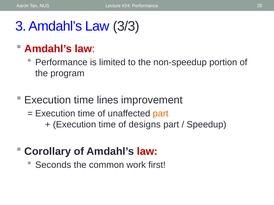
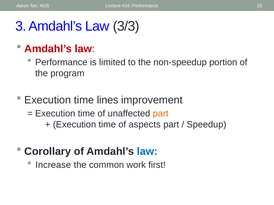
designs: designs -> aspects
law at (147, 152) colour: red -> blue
Seconds: Seconds -> Increase
